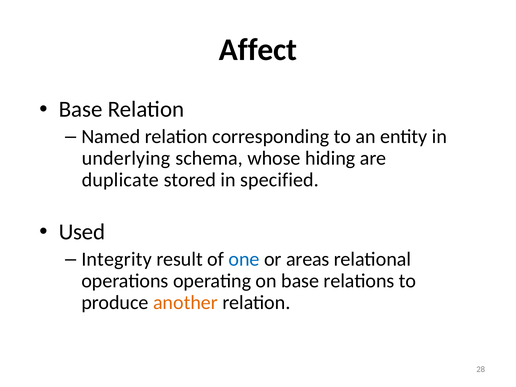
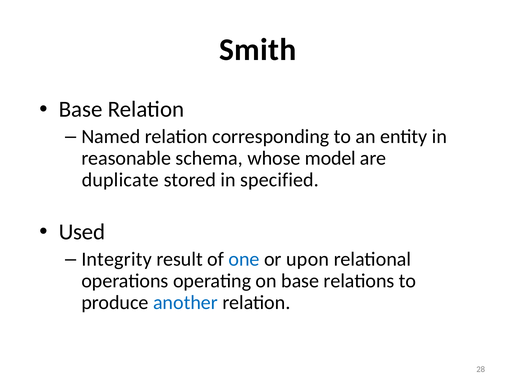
Affect: Affect -> Smith
underlying: underlying -> reasonable
hiding: hiding -> model
areas: areas -> upon
another colour: orange -> blue
